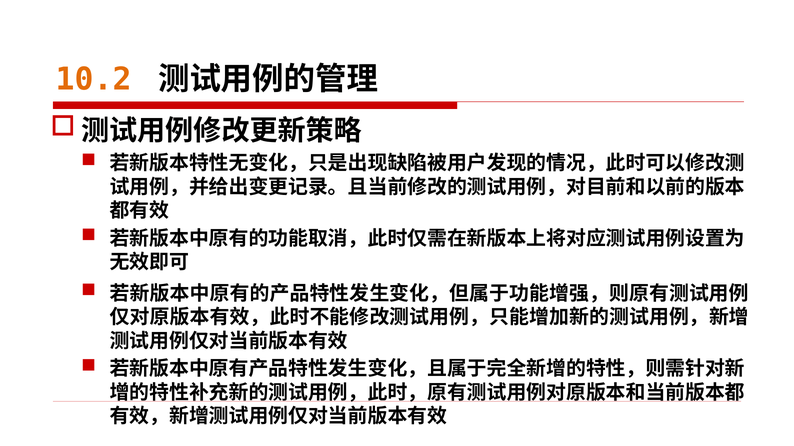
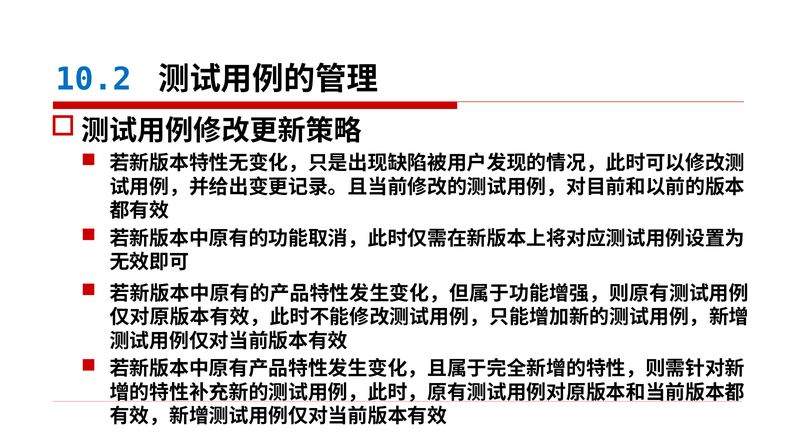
10.2 colour: orange -> blue
